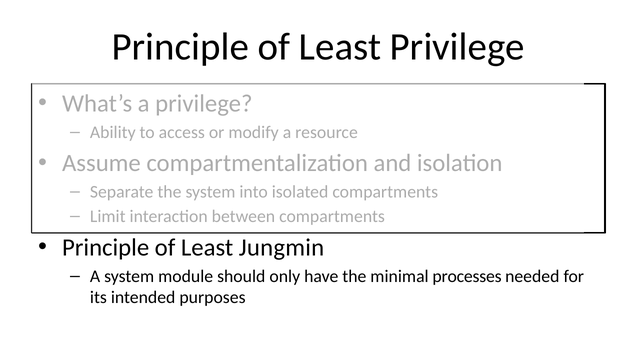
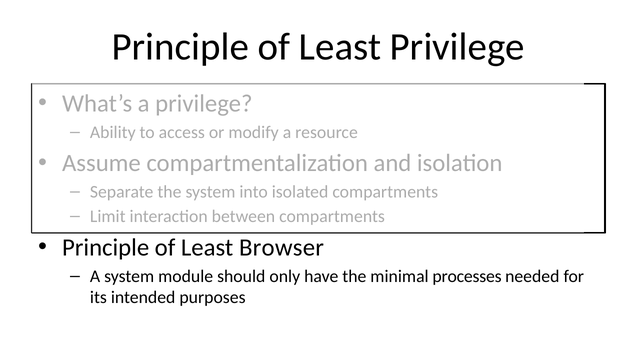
Jungmin: Jungmin -> Browser
